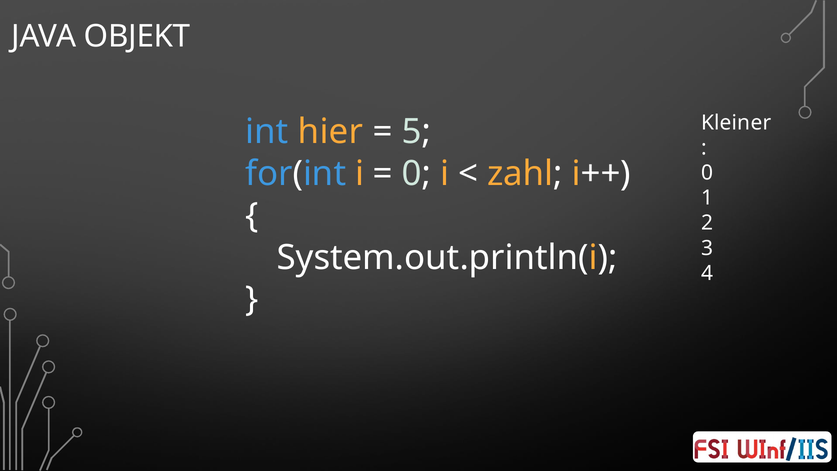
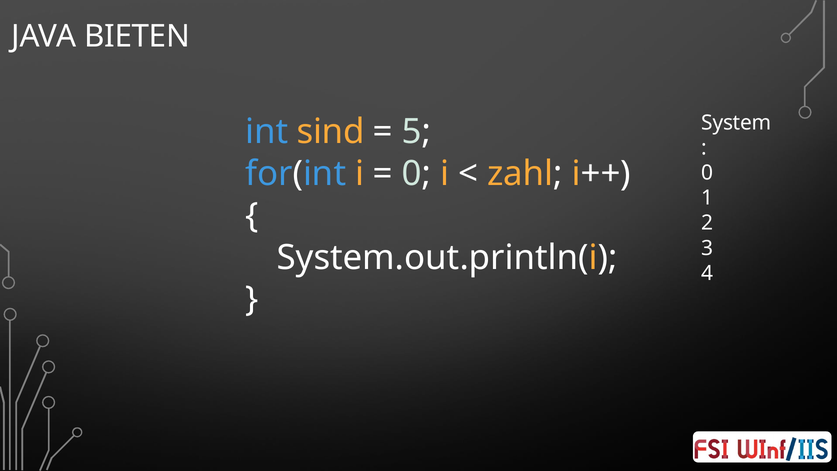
OBJEKT: OBJEKT -> BIETEN
Kleiner: Kleiner -> System
hier: hier -> sind
